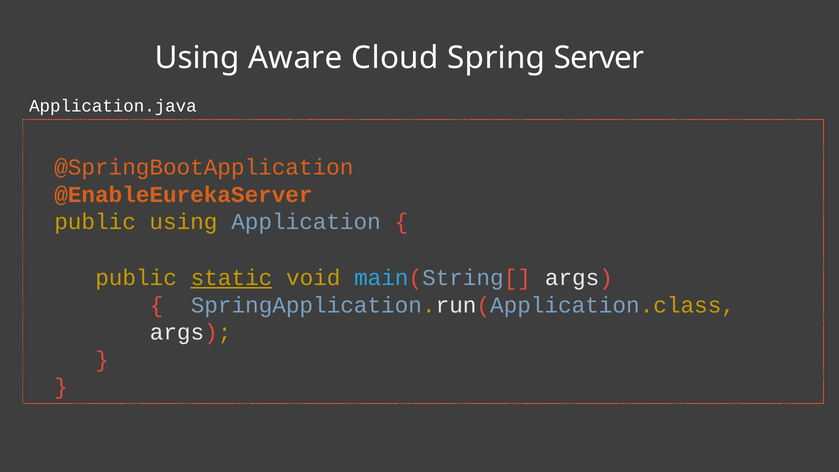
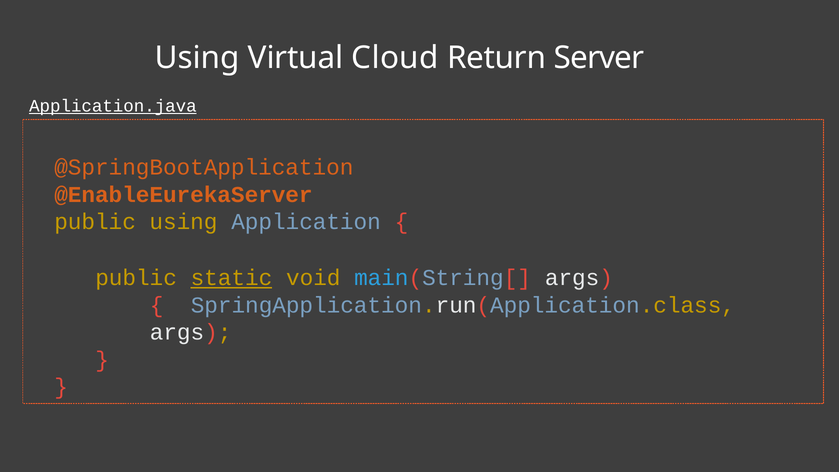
Aware: Aware -> Virtual
Spring: Spring -> Return
Application.java underline: none -> present
